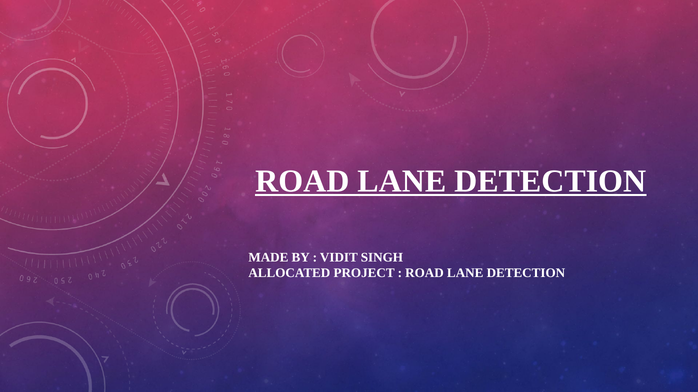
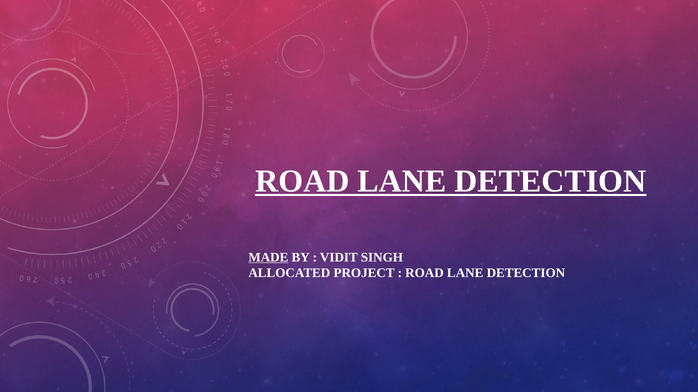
MADE underline: none -> present
